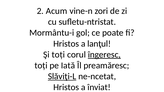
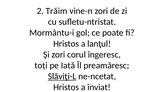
Acum: Acum -> Trăim
Şi toți: toți -> zori
îngeresc underline: present -> none
